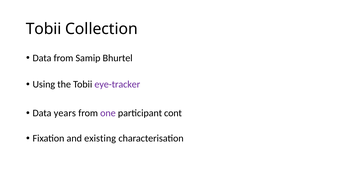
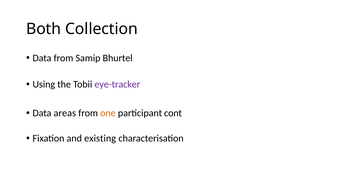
Tobii at (44, 29): Tobii -> Both
years: years -> areas
one colour: purple -> orange
